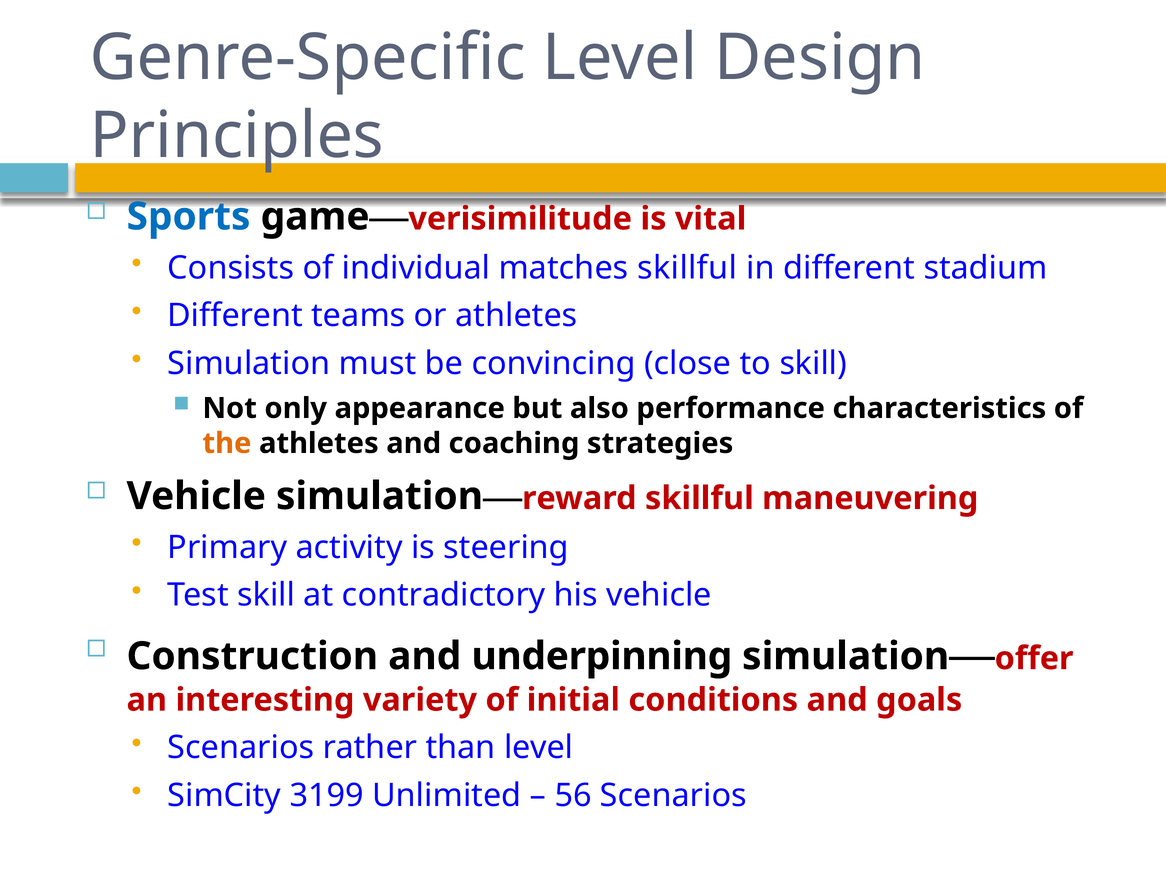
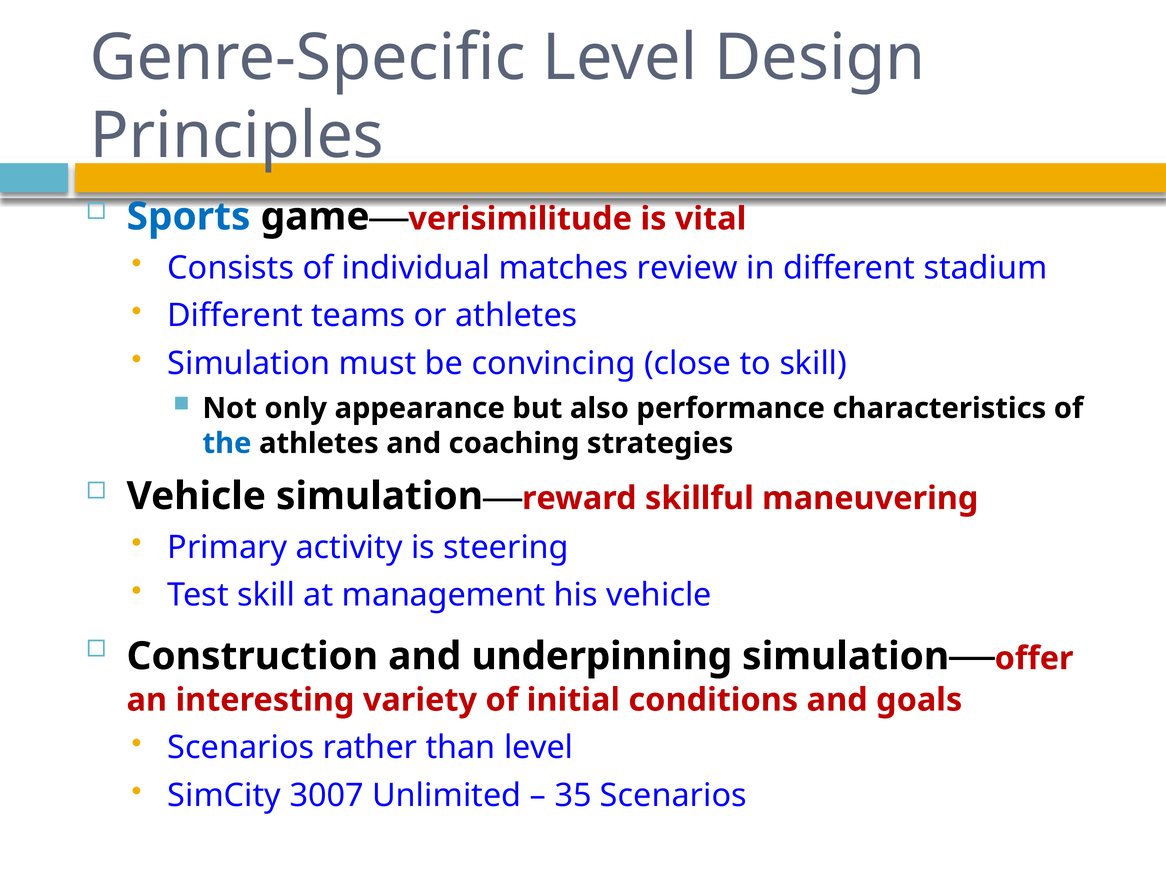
matches skillful: skillful -> review
the colour: orange -> blue
contradictory: contradictory -> management
3199: 3199 -> 3007
56: 56 -> 35
